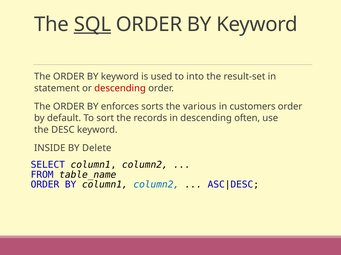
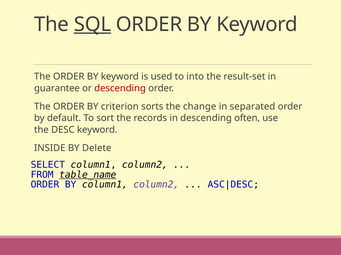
statement: statement -> guarantee
enforces: enforces -> criterion
various: various -> change
customers: customers -> separated
table_name underline: none -> present
column2 at (156, 185) colour: blue -> purple
